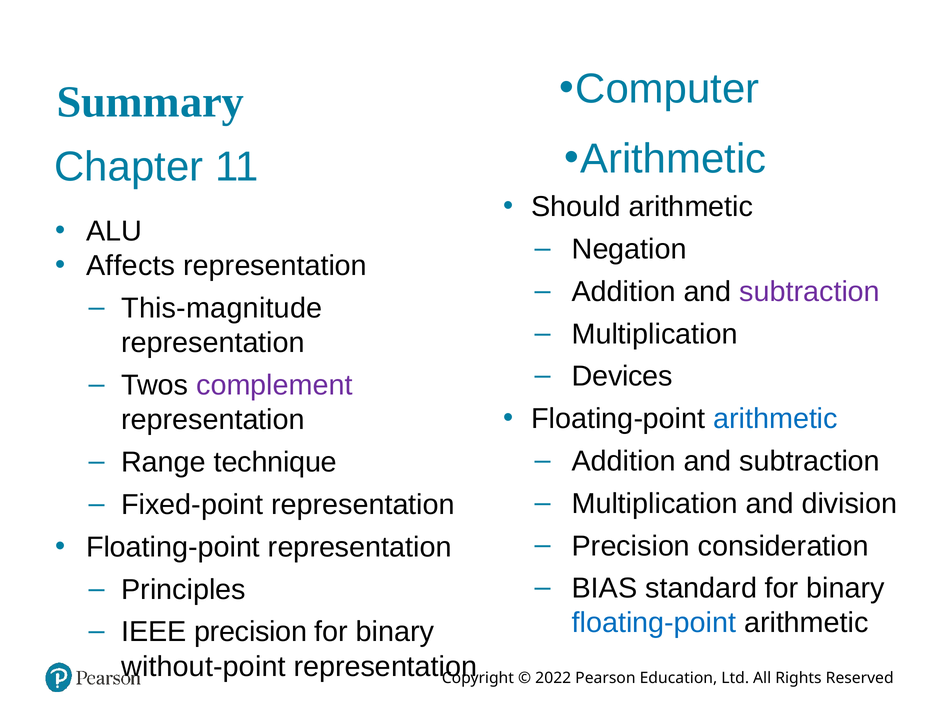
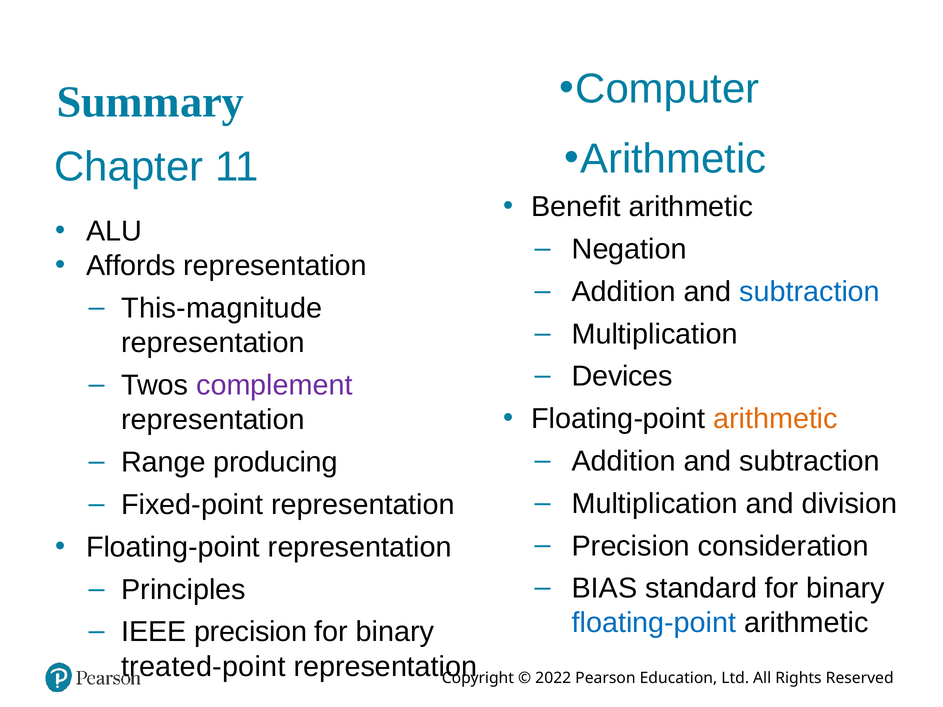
Should: Should -> Benefit
Affects: Affects -> Affords
subtraction at (810, 292) colour: purple -> blue
arithmetic at (775, 419) colour: blue -> orange
technique: technique -> producing
without-point: without-point -> treated-point
